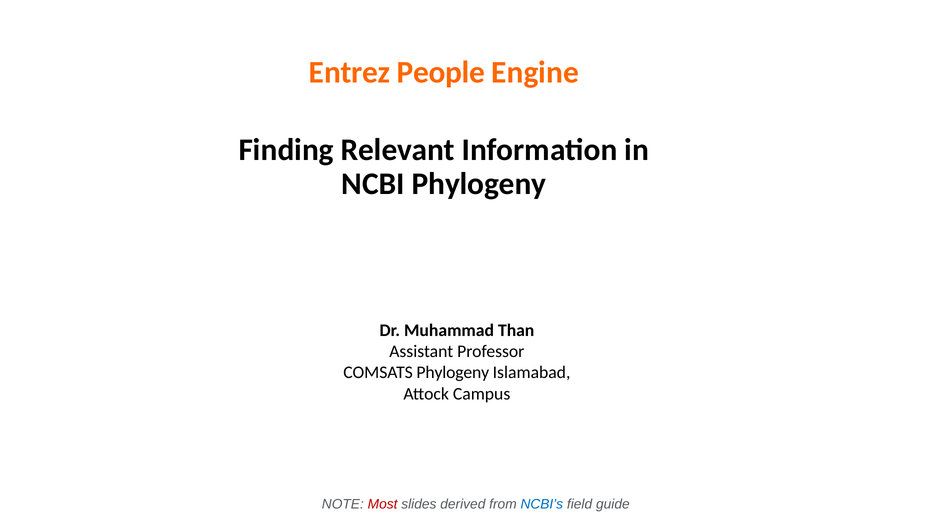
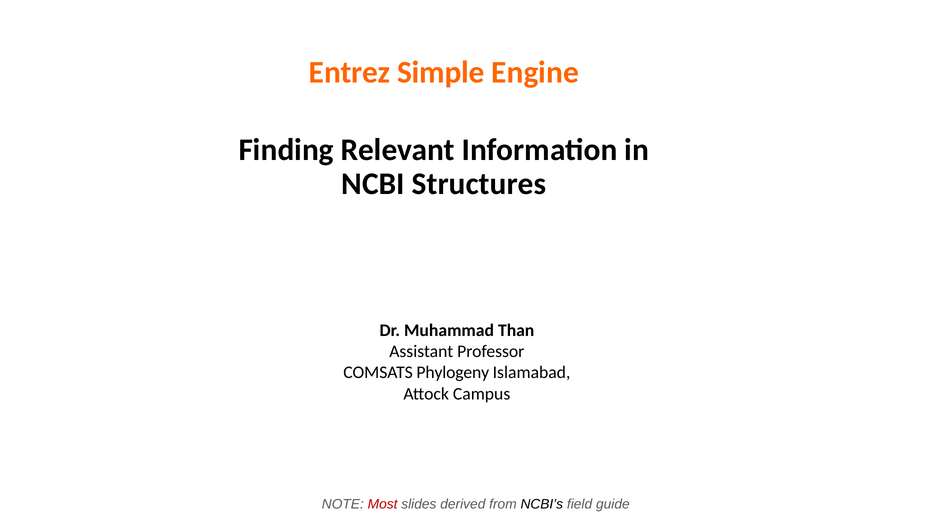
People: People -> Simple
NCBI Phylogeny: Phylogeny -> Structures
NCBI’s colour: blue -> black
